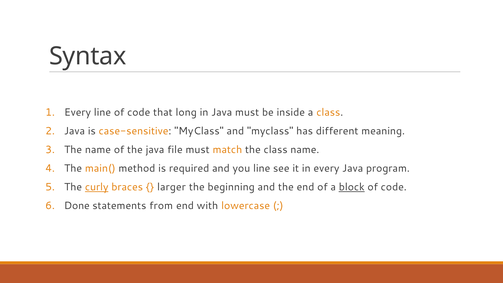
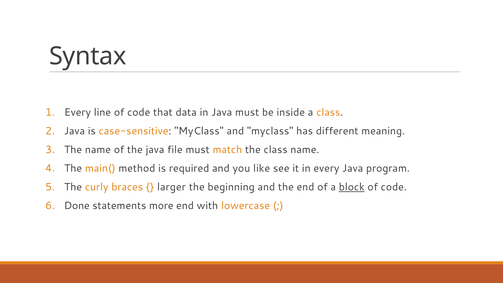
long: long -> data
you line: line -> like
curly underline: present -> none
from: from -> more
